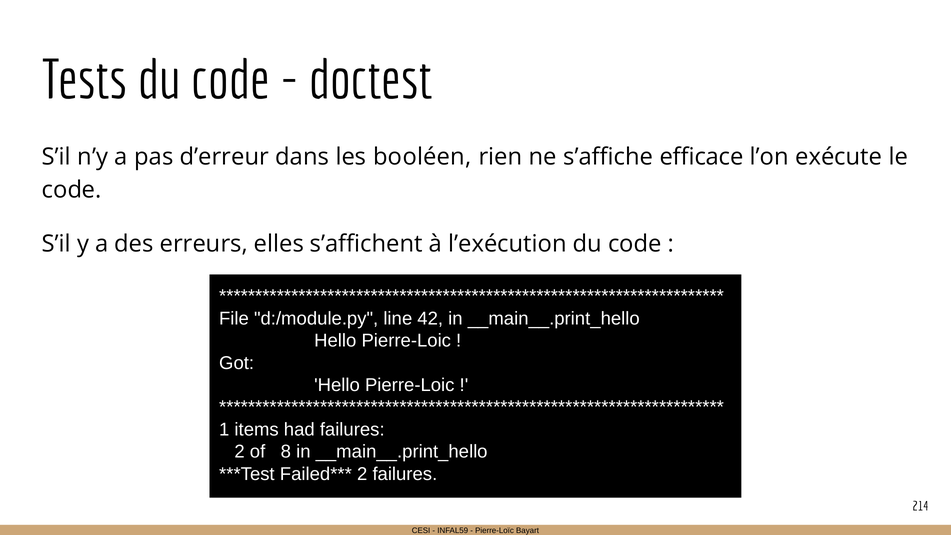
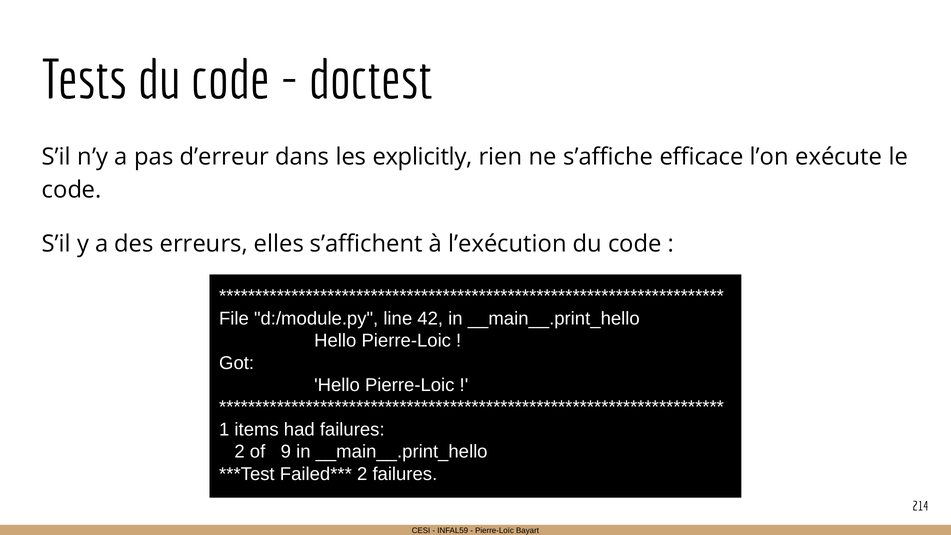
booléen: booléen -> explicitly
8: 8 -> 9
